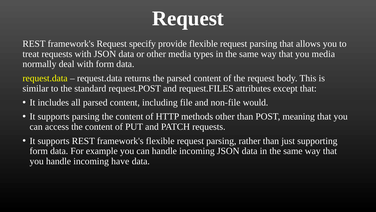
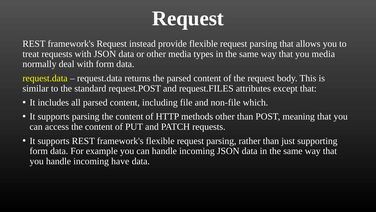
specify: specify -> instead
would: would -> which
